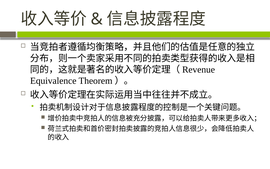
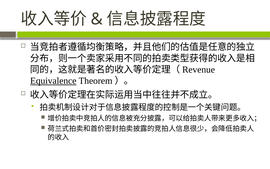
Equivalence underline: none -> present
